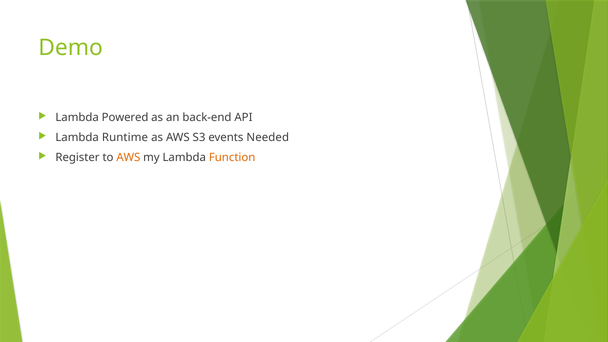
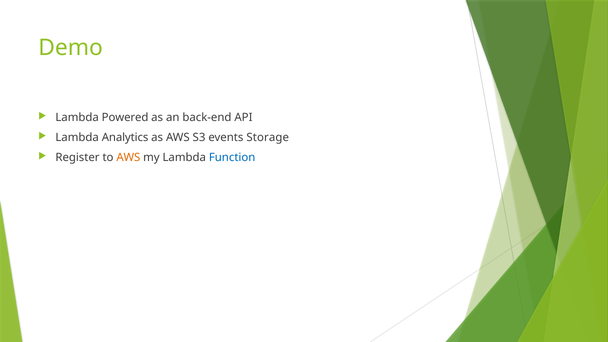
Runtime: Runtime -> Analytics
Needed: Needed -> Storage
Function colour: orange -> blue
